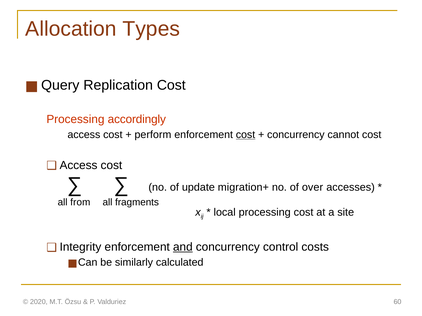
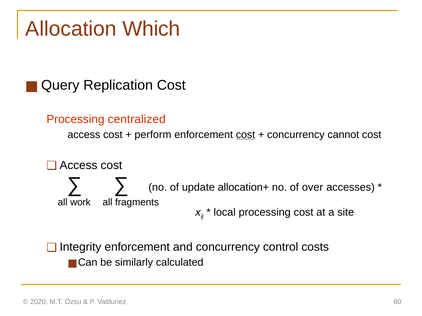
Types: Types -> Which
accordingly: accordingly -> centralized
migration+: migration+ -> allocation+
from: from -> work
and underline: present -> none
